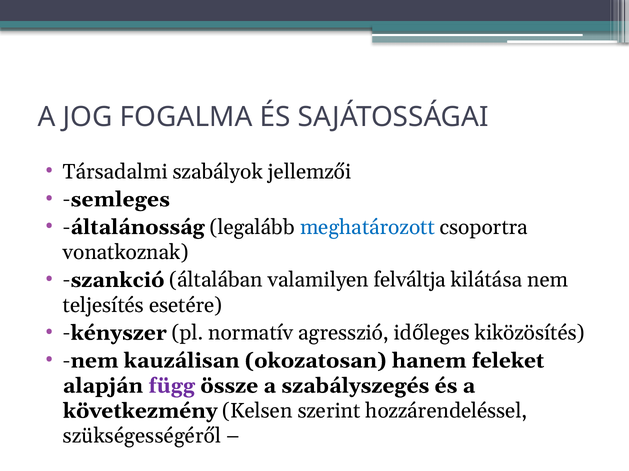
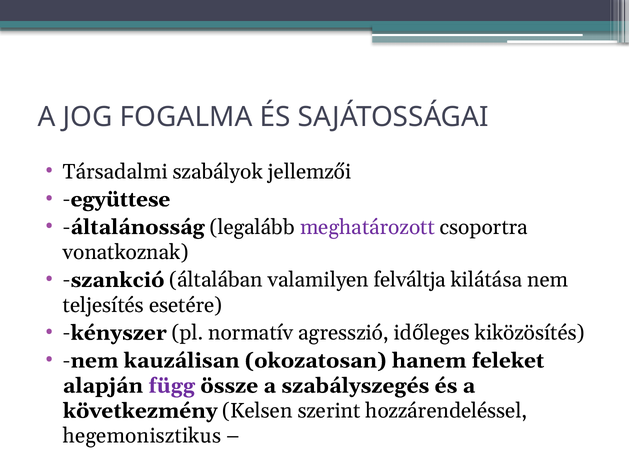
semleges: semleges -> együttese
meghatározott colour: blue -> purple
szükségességéről: szükségességéről -> hegemonisztikus
